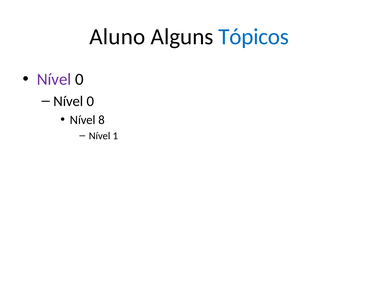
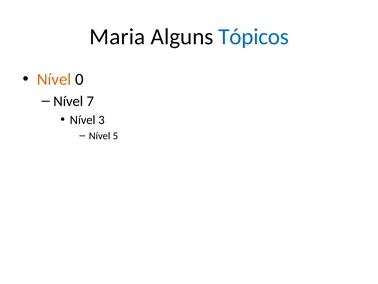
Aluno: Aluno -> Maria
Nível at (54, 79) colour: purple -> orange
0 at (90, 101): 0 -> 7
8: 8 -> 3
1: 1 -> 5
